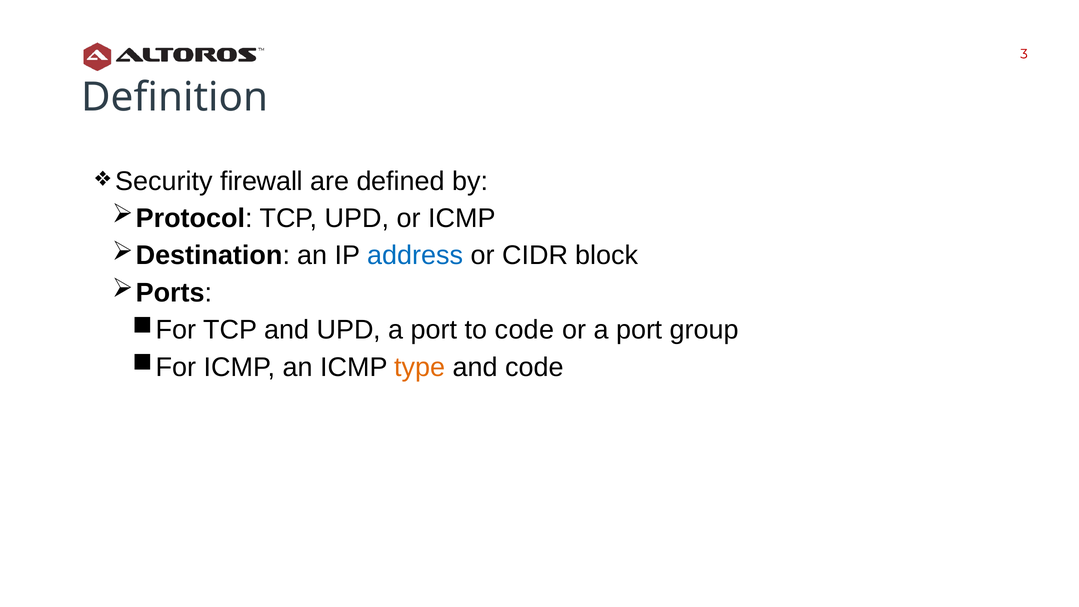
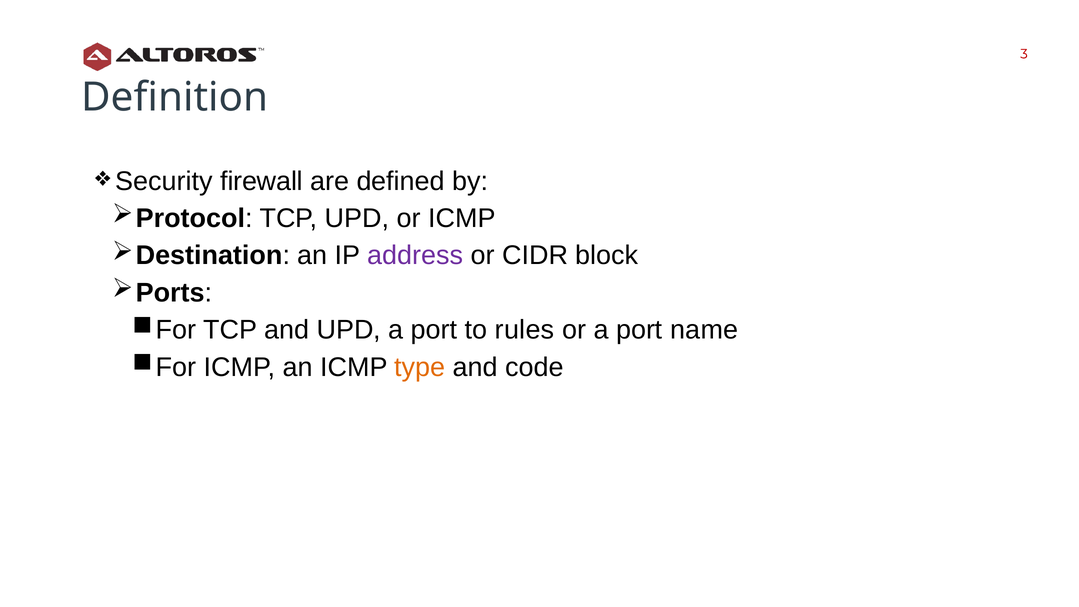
address colour: blue -> purple
to code: code -> rules
group: group -> name
